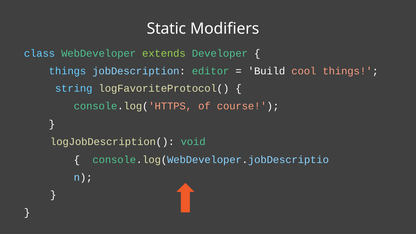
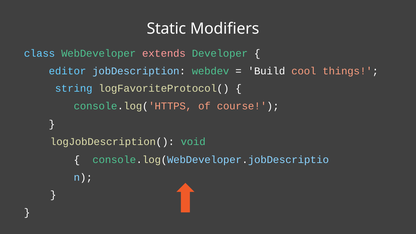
extends colour: light green -> pink
things at (68, 71): things -> editor
editor: editor -> webdev
